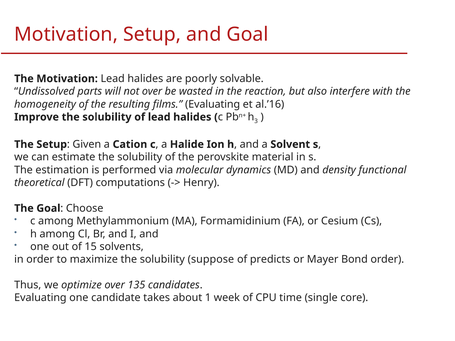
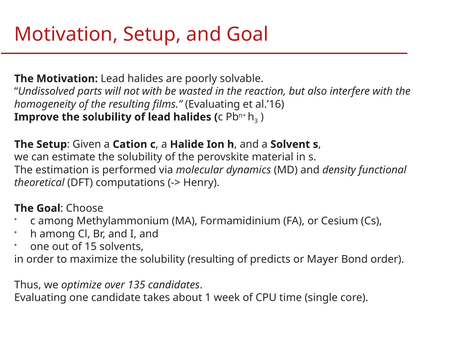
not over: over -> with
solubility suppose: suppose -> resulting
